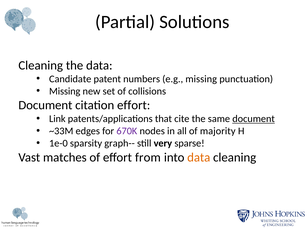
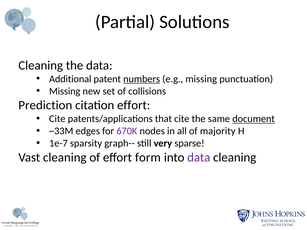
Candidate: Candidate -> Additional
numbers underline: none -> present
Document at (45, 105): Document -> Prediction
Link at (57, 119): Link -> Cite
1e-0: 1e-0 -> 1e-7
Vast matches: matches -> cleaning
from: from -> form
data at (199, 157) colour: orange -> purple
